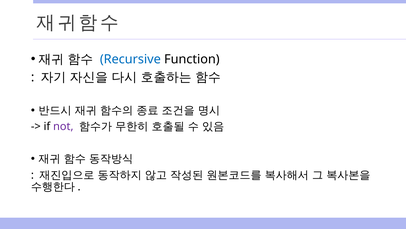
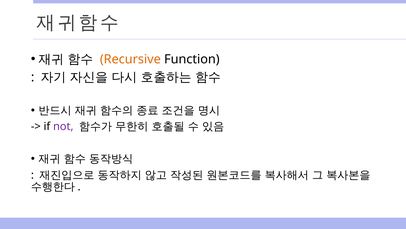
Recursive colour: blue -> orange
